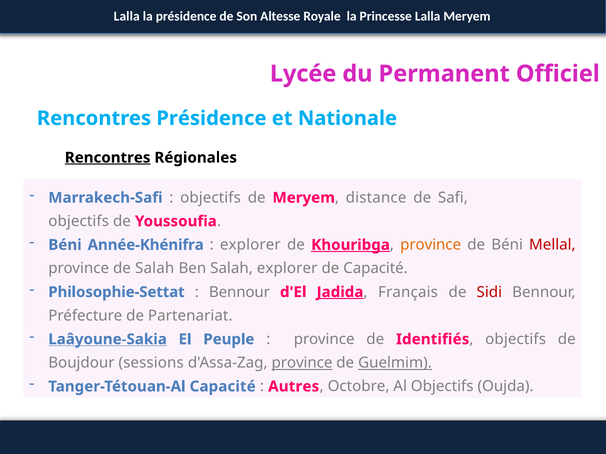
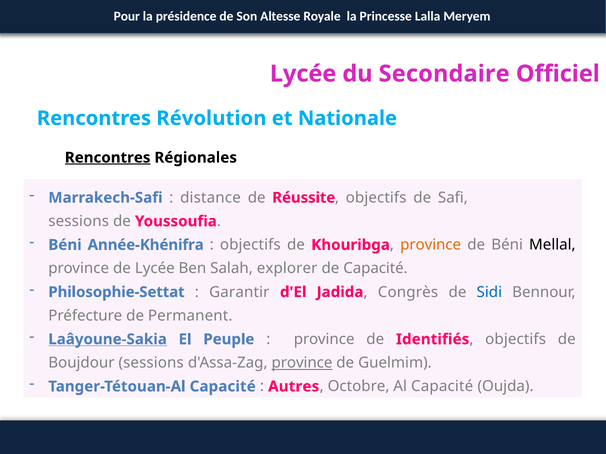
Lalla at (127, 17): Lalla -> Pour
Permanent: Permanent -> Secondaire
Rencontres Présidence: Présidence -> Révolution
objectifs at (211, 198): objectifs -> distance
de Meryem: Meryem -> Réussite
distance at (376, 198): distance -> objectifs
objectifs at (79, 222): objectifs -> sessions
explorer at (250, 245): explorer -> objectifs
Khouribga underline: present -> none
Mellal colour: red -> black
de Salah: Salah -> Lycée
Bennour at (239, 292): Bennour -> Garantir
Jadida underline: present -> none
Français: Français -> Congrès
Sidi colour: red -> blue
Partenariat: Partenariat -> Permanent
Guelmim underline: present -> none
Al Objectifs: Objectifs -> Capacité
